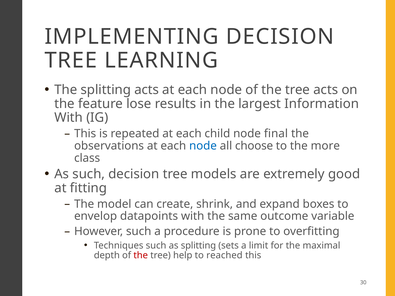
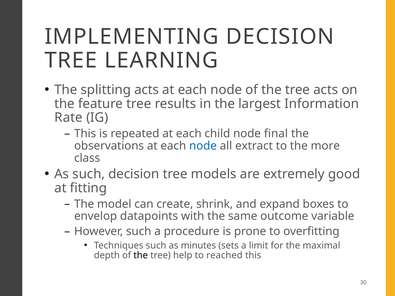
feature lose: lose -> tree
With at (69, 118): With -> Rate
choose: choose -> extract
as splitting: splitting -> minutes
the at (141, 255) colour: red -> black
